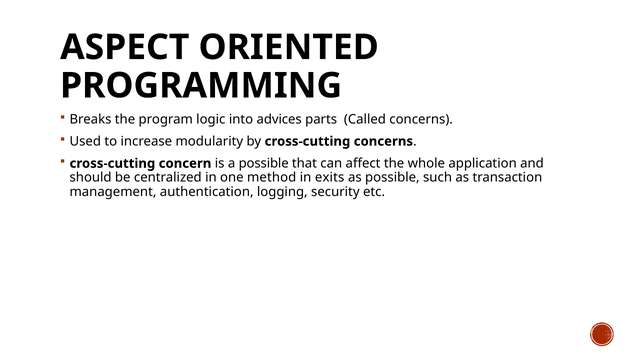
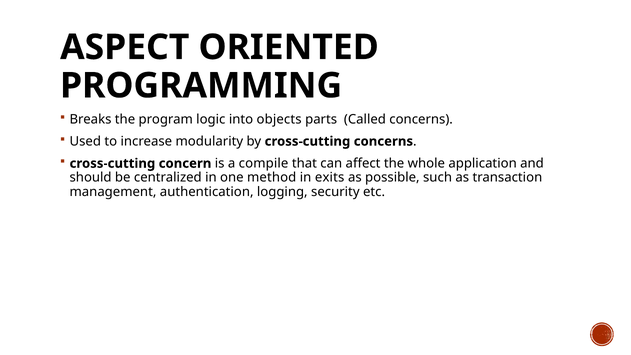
advices: advices -> objects
a possible: possible -> compile
